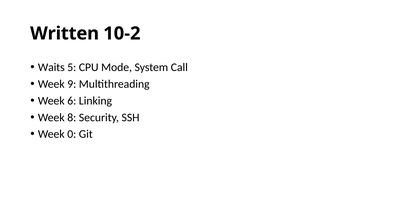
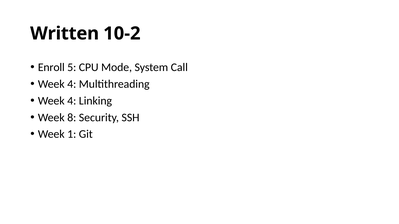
Waits: Waits -> Enroll
9 at (72, 84): 9 -> 4
6 at (72, 101): 6 -> 4
0: 0 -> 1
